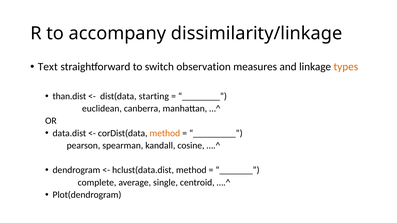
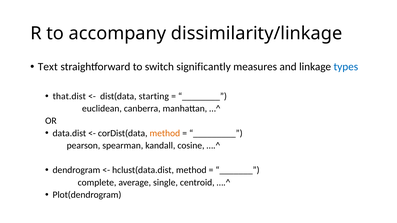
observation: observation -> significantly
types colour: orange -> blue
than.dist: than.dist -> that.dist
